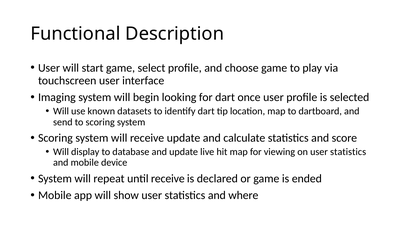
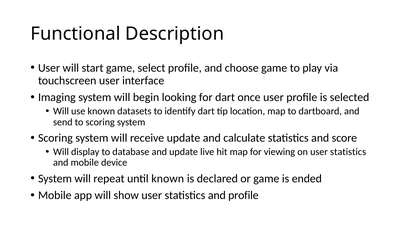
until receive: receive -> known
and where: where -> profile
